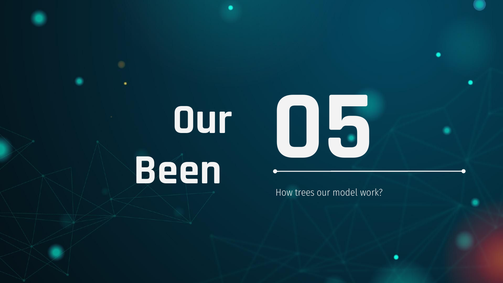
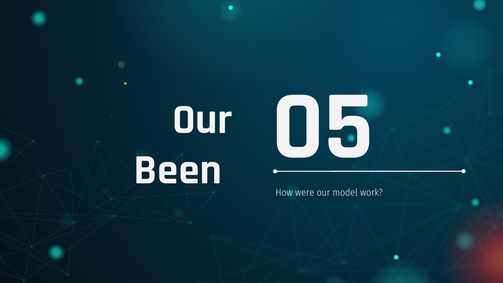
trees: trees -> were
